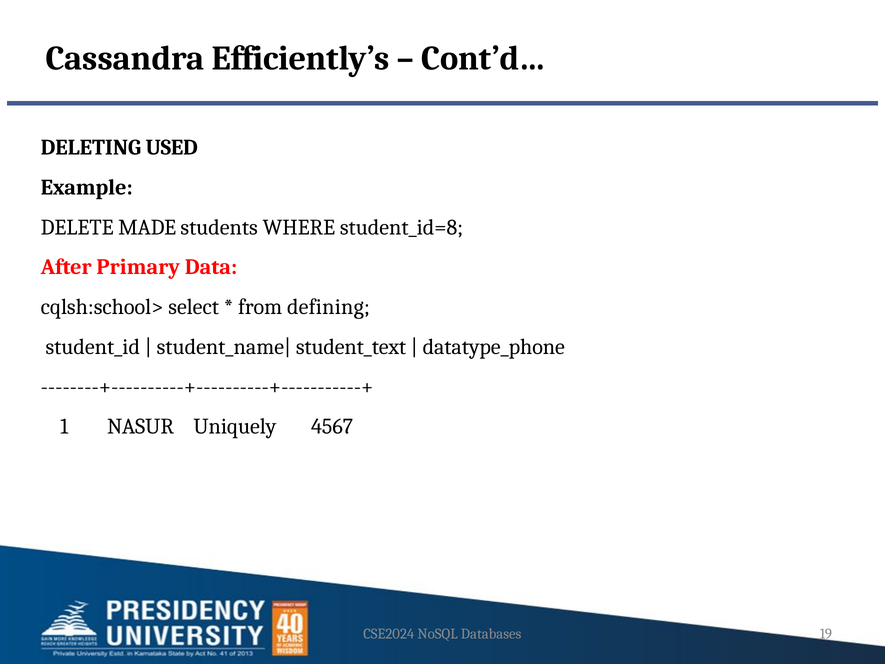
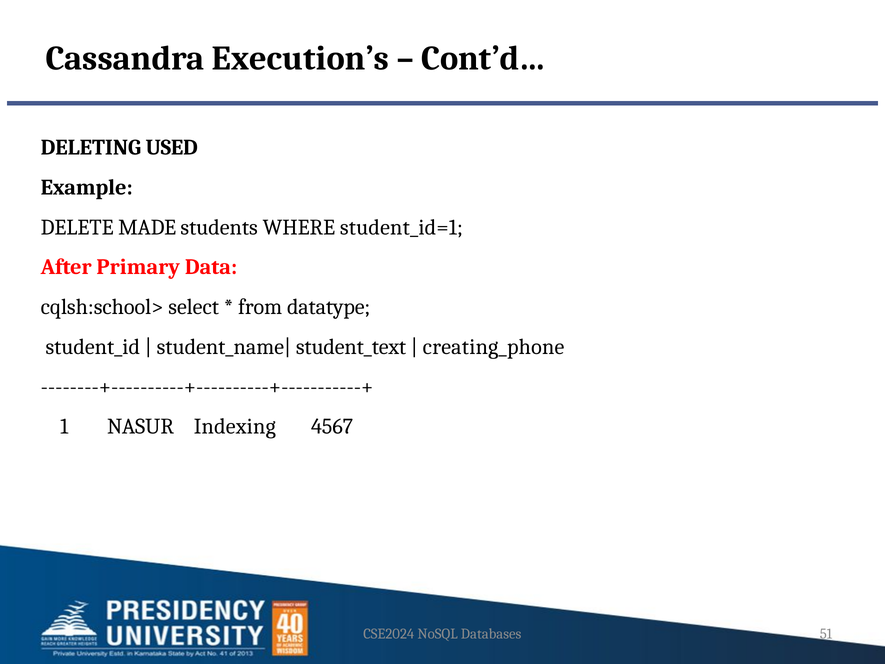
Efficiently’s: Efficiently’s -> Execution’s
student_id=8: student_id=8 -> student_id=1
defining: defining -> datatype
datatype_phone: datatype_phone -> creating_phone
Uniquely: Uniquely -> Indexing
19: 19 -> 51
